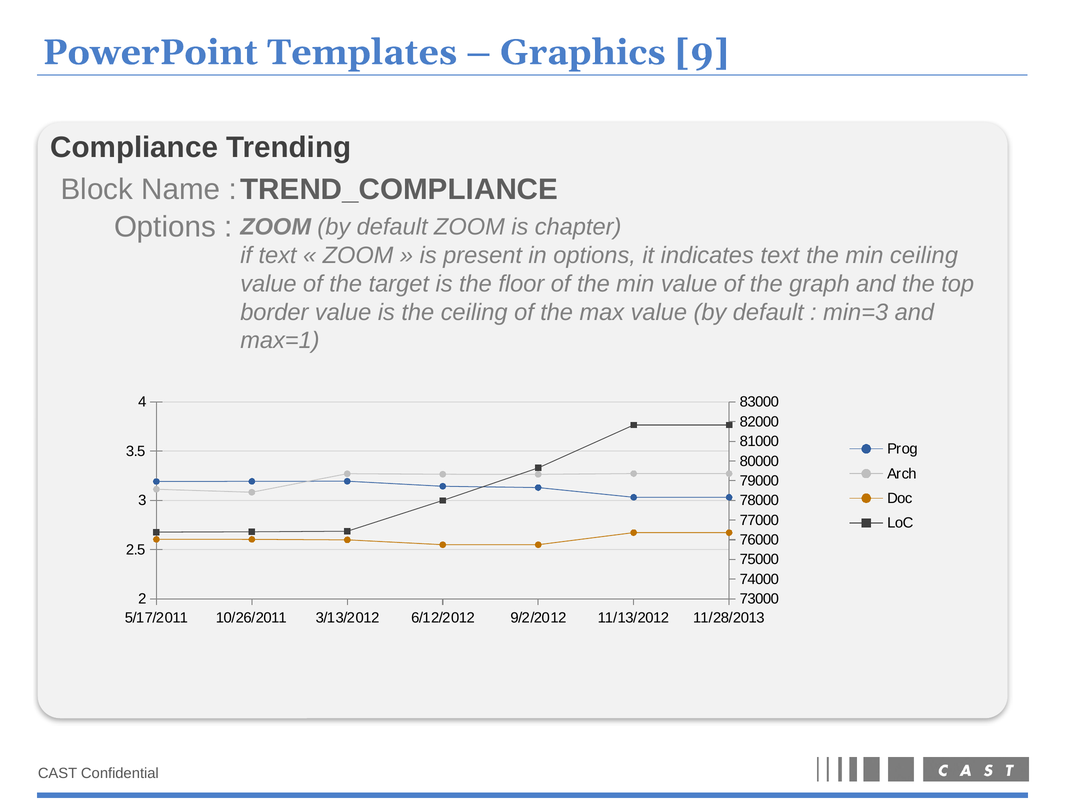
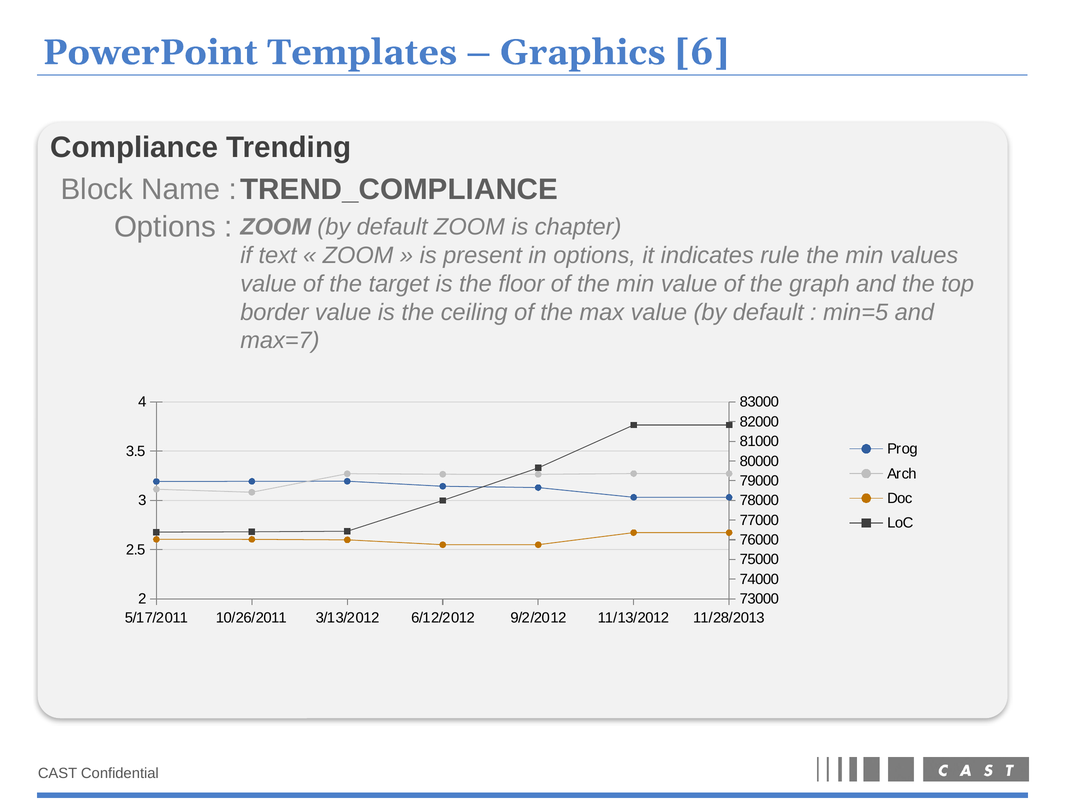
9: 9 -> 6
indicates text: text -> rule
min ceiling: ceiling -> values
min=3: min=3 -> min=5
max=1: max=1 -> max=7
